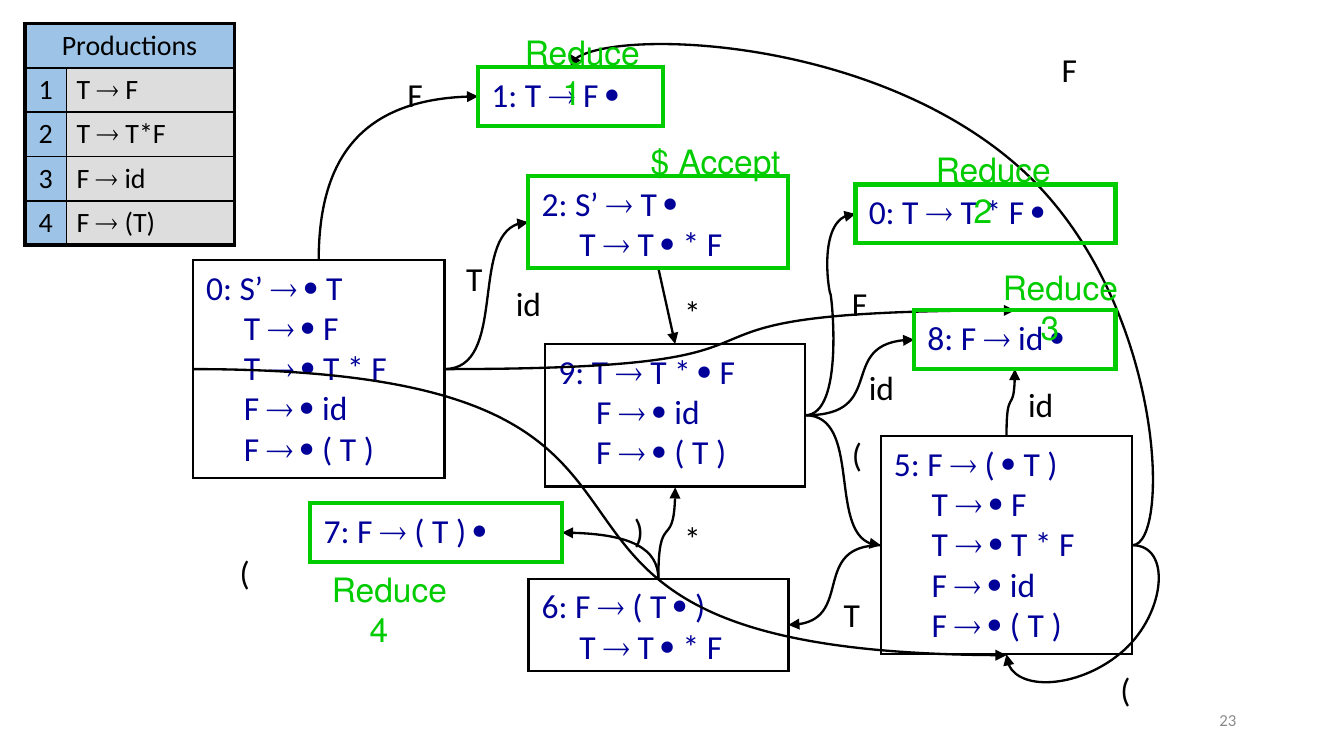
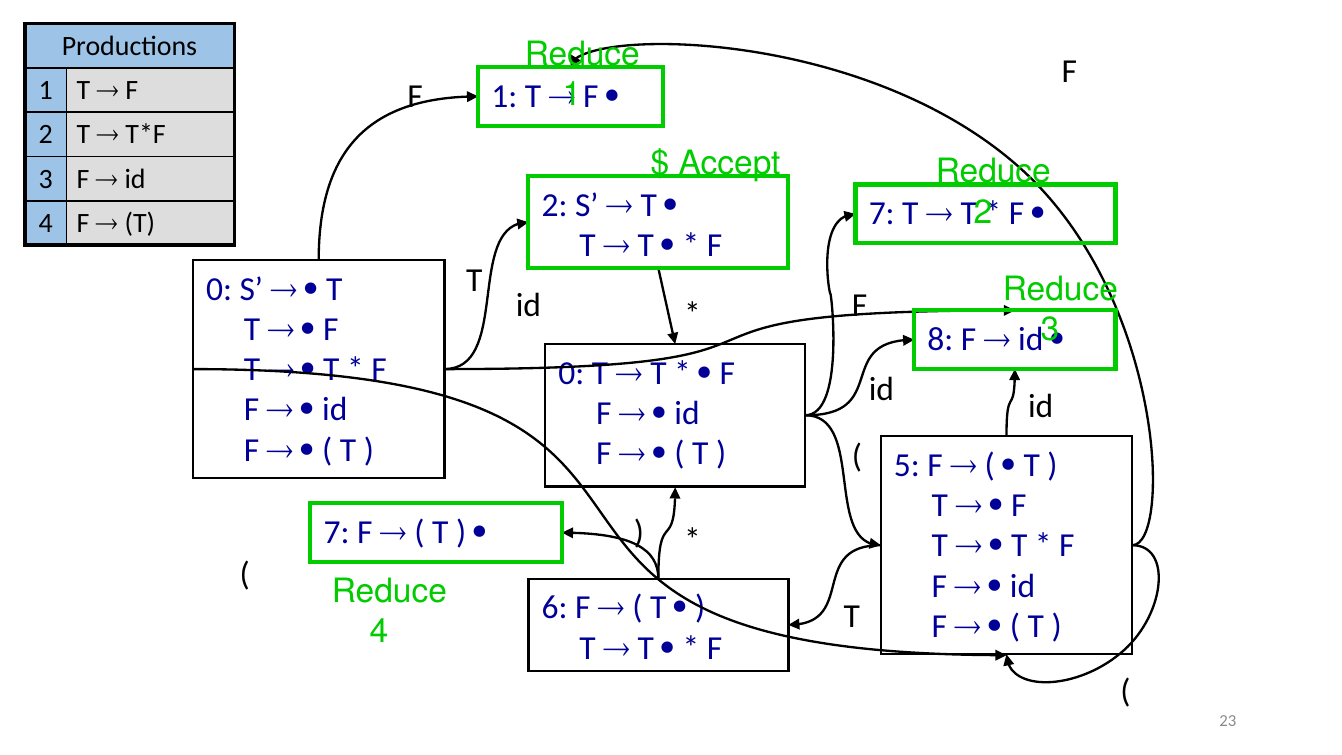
0 at (882, 214): 0 -> 7
9 at (571, 373): 9 -> 0
